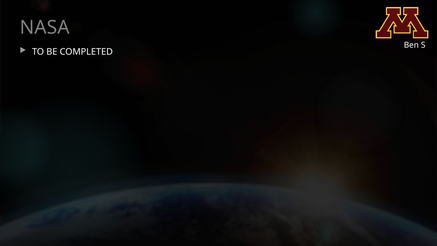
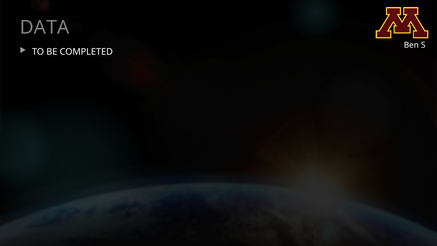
NASA: NASA -> DATA
